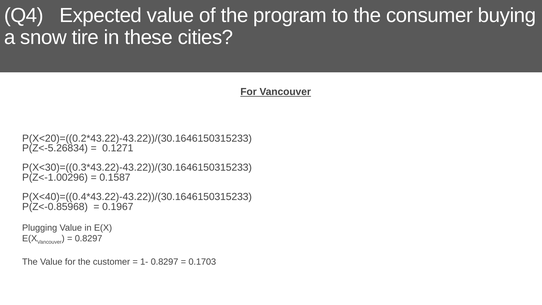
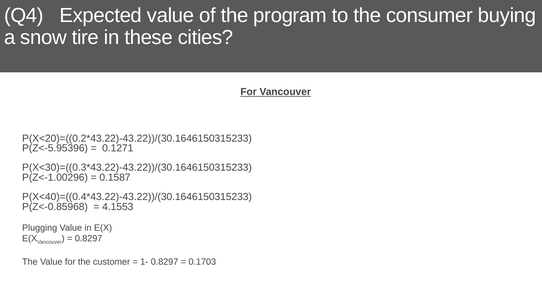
P(Z<-5.26834: P(Z<-5.26834 -> P(Z<-5.95396
0.1967: 0.1967 -> 4.1553
